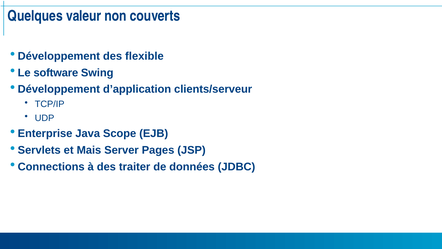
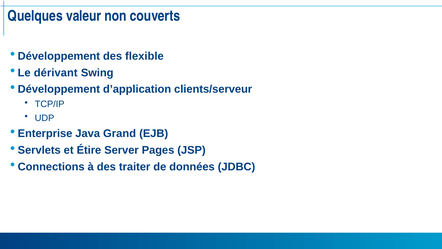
software: software -> dérivant
Scope: Scope -> Grand
Mais: Mais -> Étire
